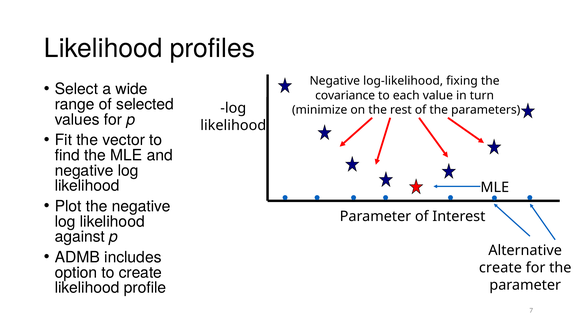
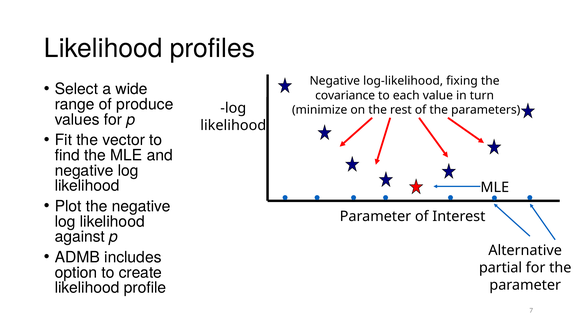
selected: selected -> produce
create at (500, 267): create -> partial
